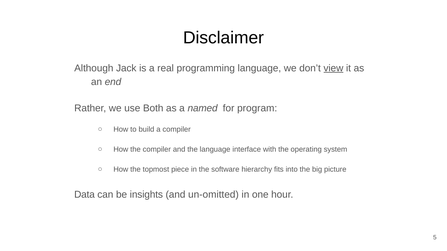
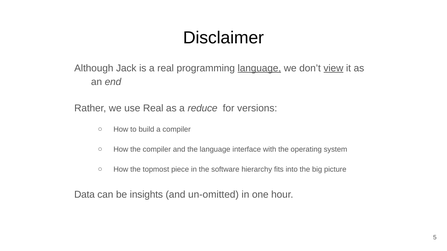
language at (259, 68) underline: none -> present
use Both: Both -> Real
named: named -> reduce
program: program -> versions
